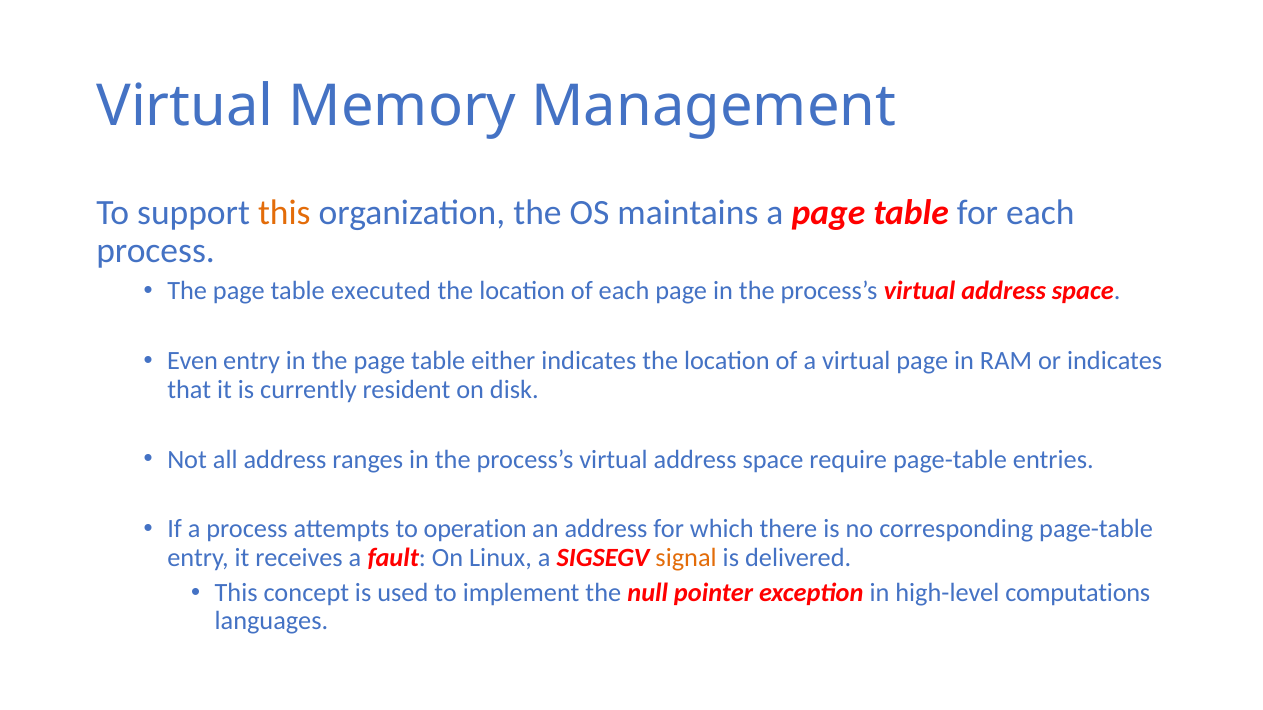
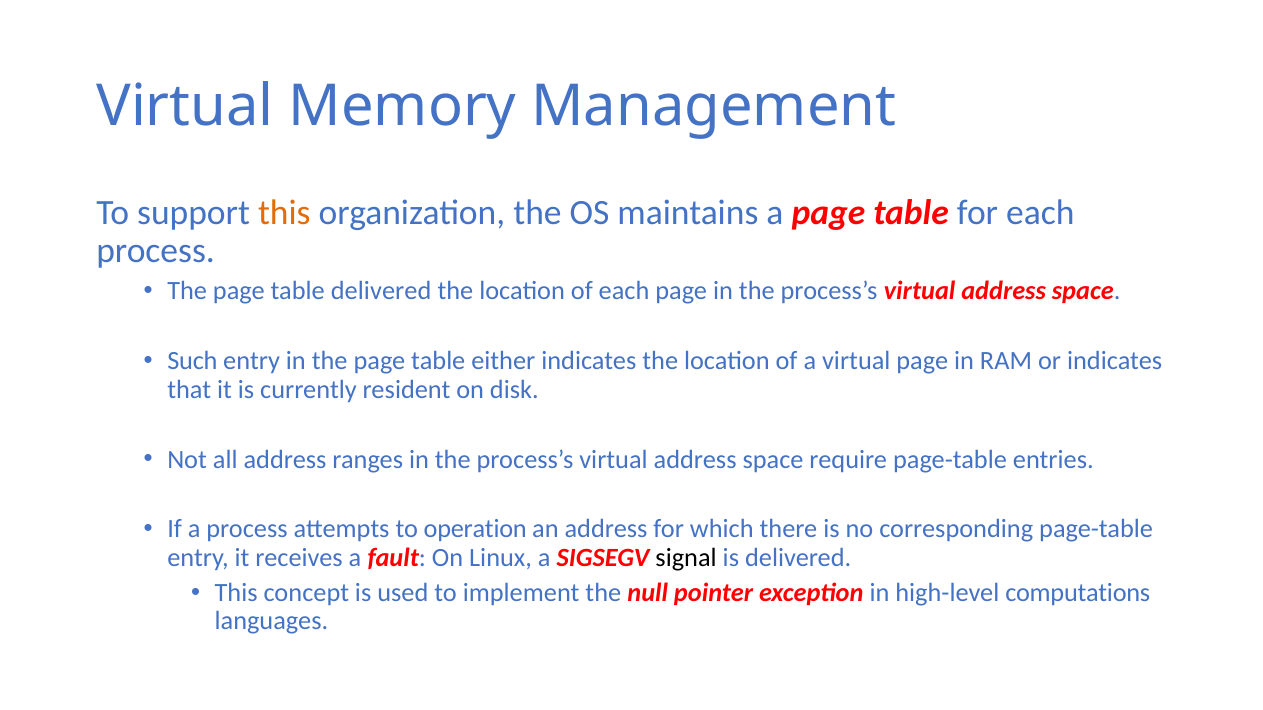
table executed: executed -> delivered
Even: Even -> Such
signal colour: orange -> black
